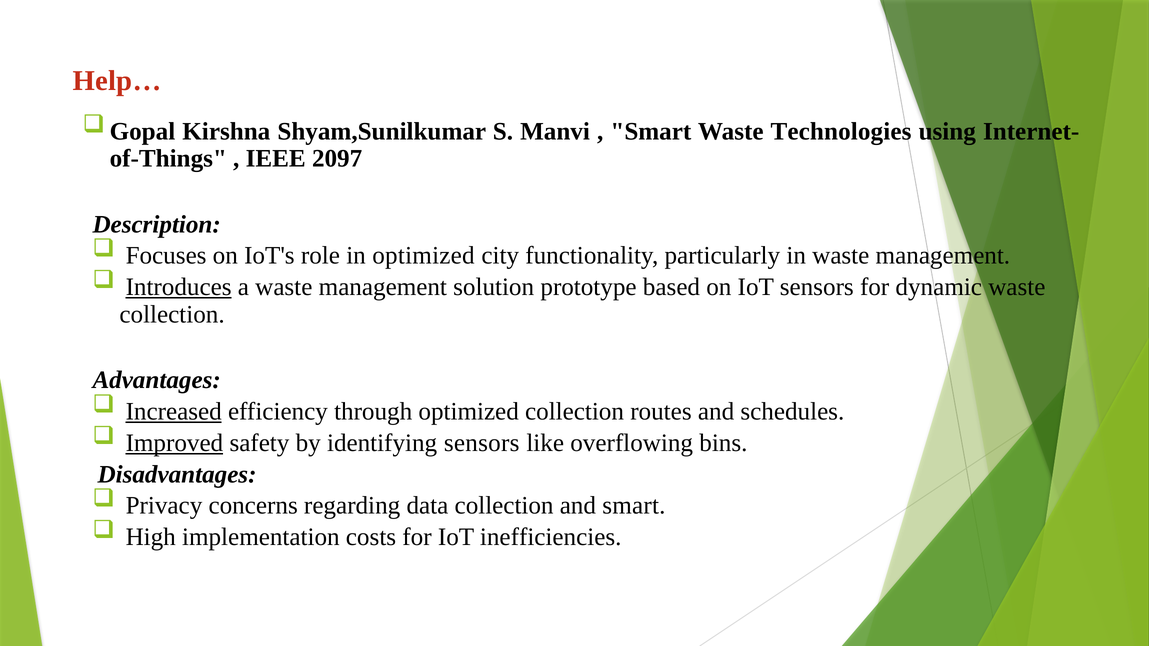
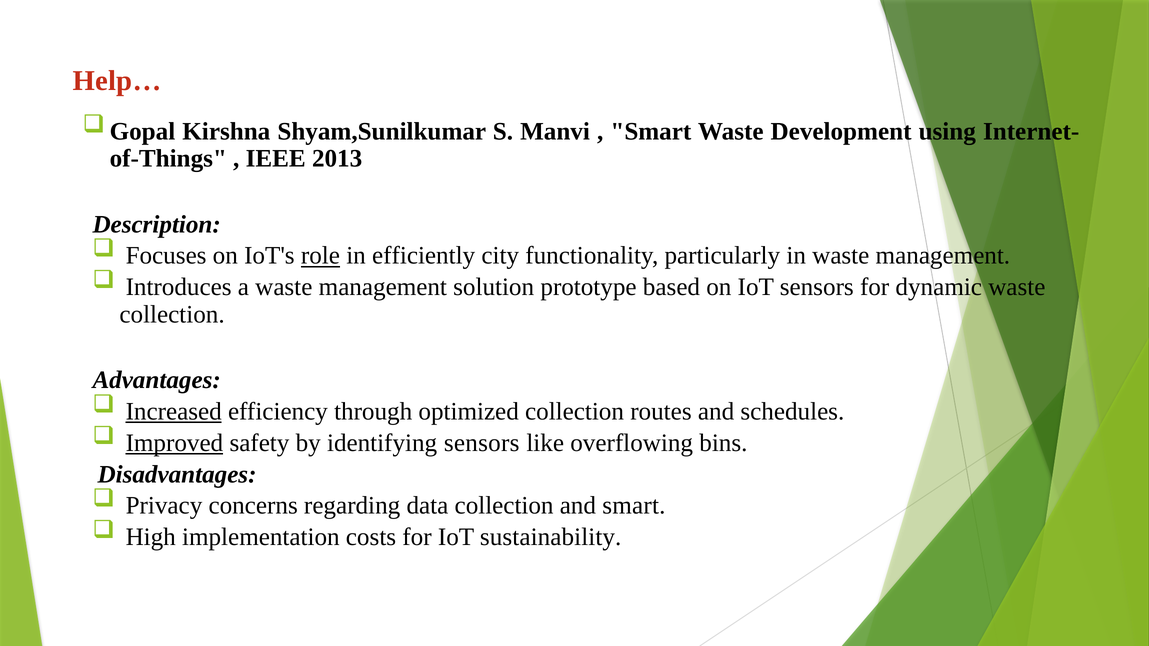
Technologies: Technologies -> Development
2097: 2097 -> 2013
role underline: none -> present
in optimized: optimized -> efficiently
Introduces underline: present -> none
inefficiencies: inefficiencies -> sustainability
